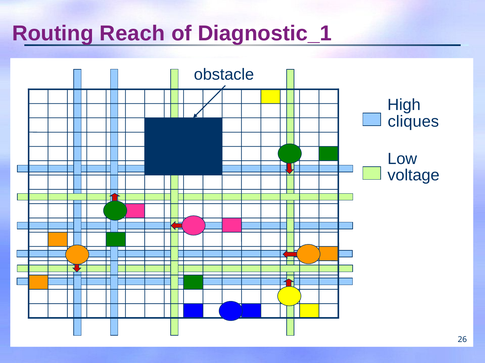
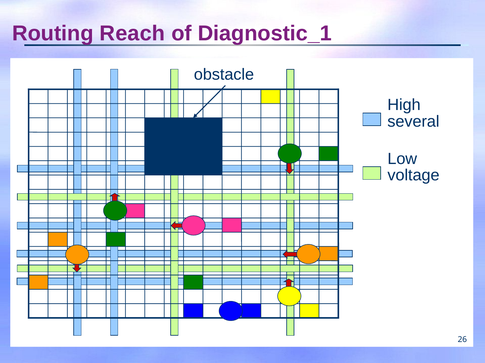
cliques: cliques -> several
